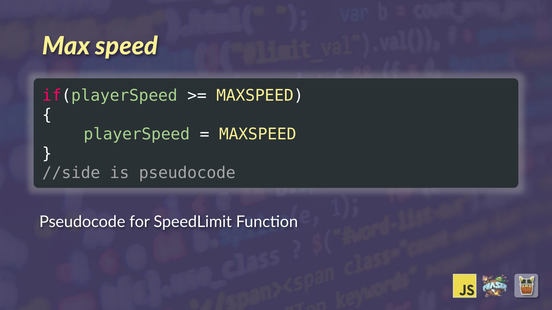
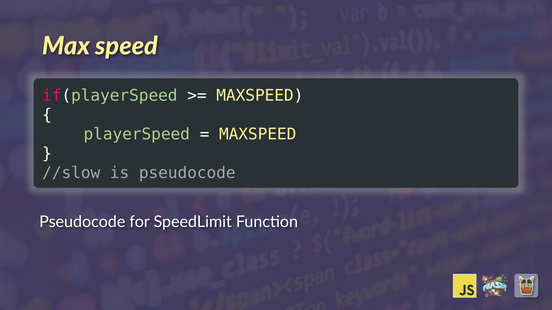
//side: //side -> //slow
